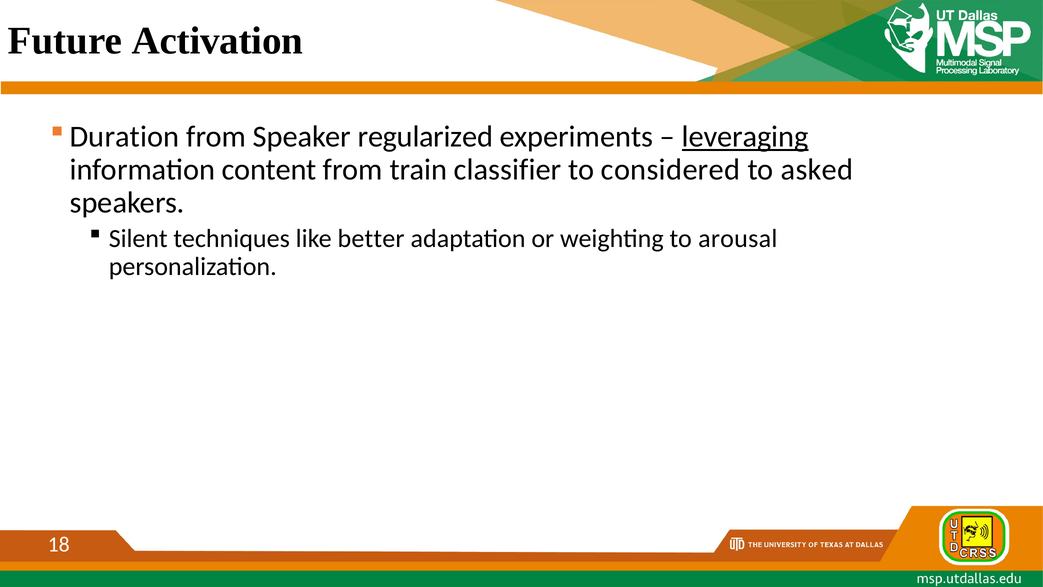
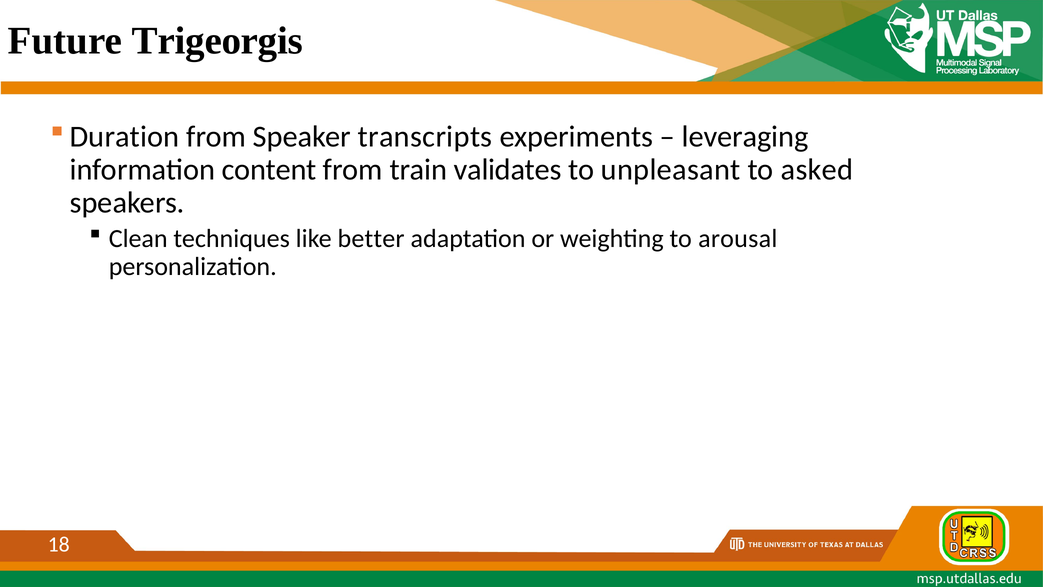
Activation: Activation -> Trigeorgis
regularized: regularized -> transcripts
leveraging underline: present -> none
classifier: classifier -> validates
considered: considered -> unpleasant
Silent: Silent -> Clean
